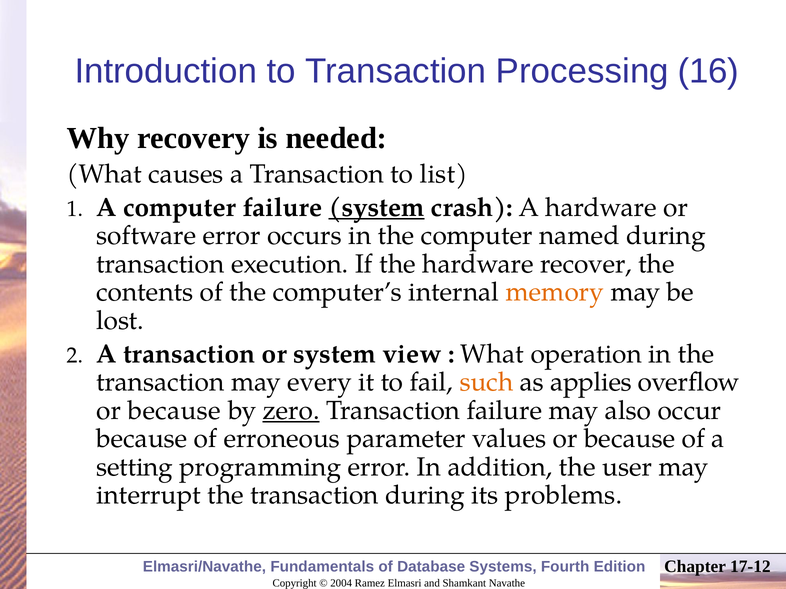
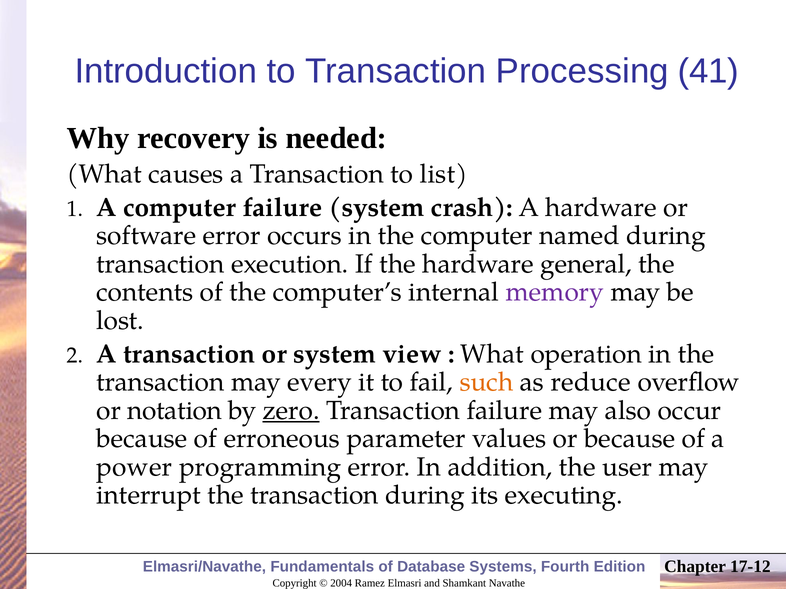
16: 16 -> 41
system at (377, 208) underline: present -> none
recover: recover -> general
memory colour: orange -> purple
applies: applies -> reduce
because at (174, 411): because -> notation
setting: setting -> power
problems: problems -> executing
